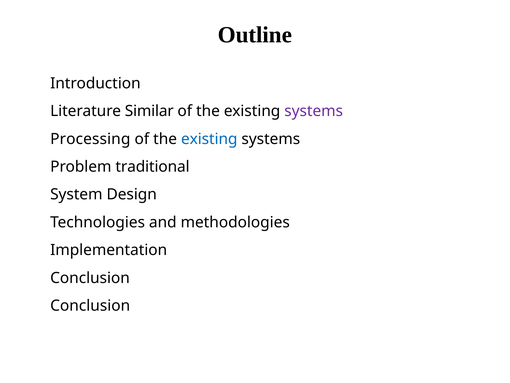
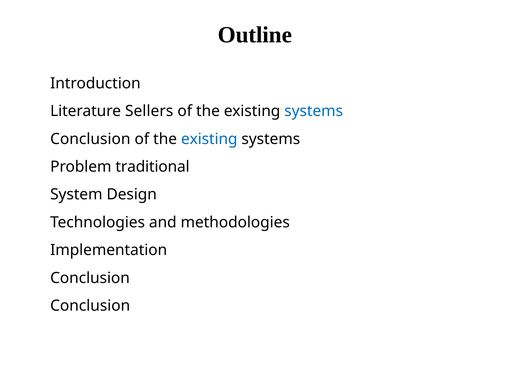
Similar: Similar -> Sellers
systems at (314, 111) colour: purple -> blue
Processing at (90, 139): Processing -> Conclusion
